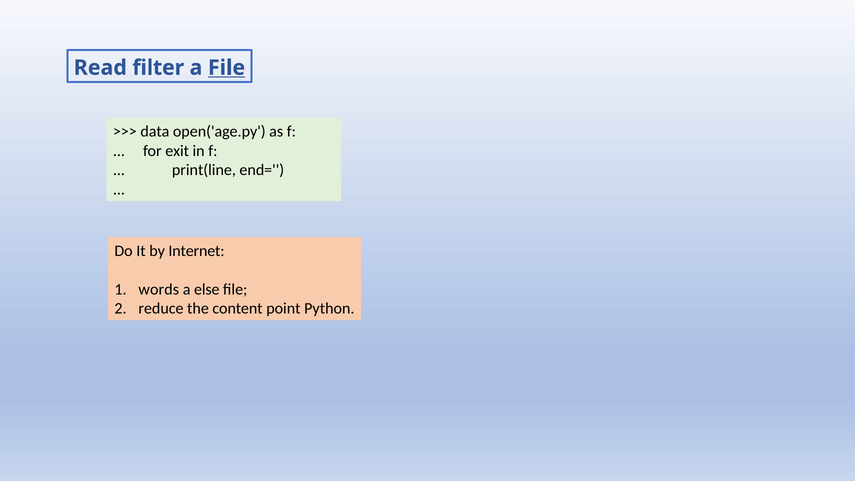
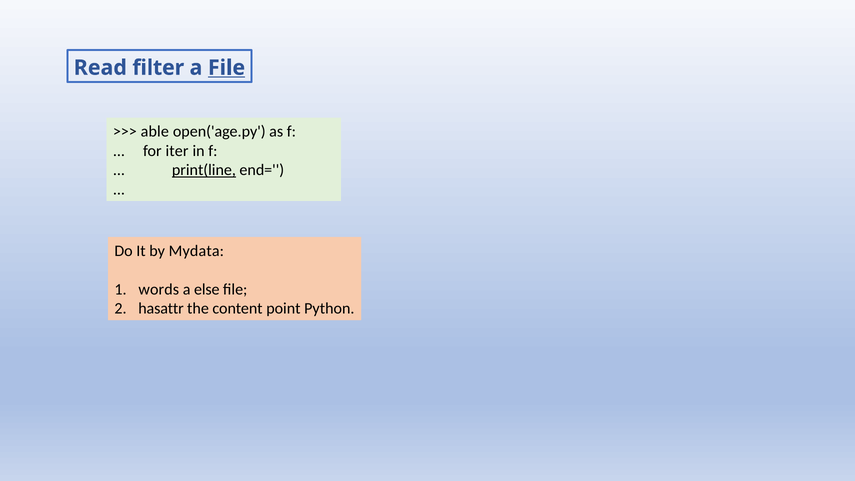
data: data -> able
exit: exit -> iter
print(line underline: none -> present
Internet: Internet -> Mydata
reduce: reduce -> hasattr
